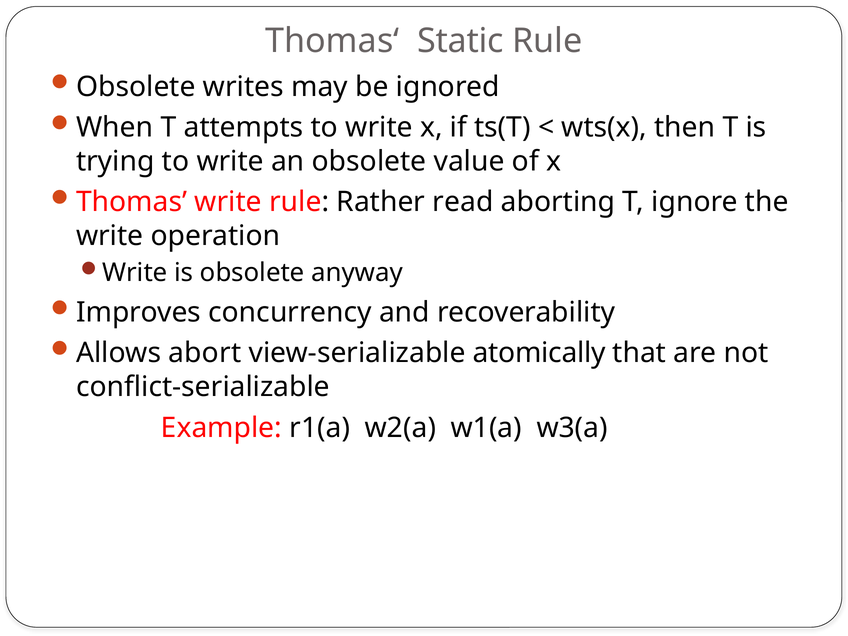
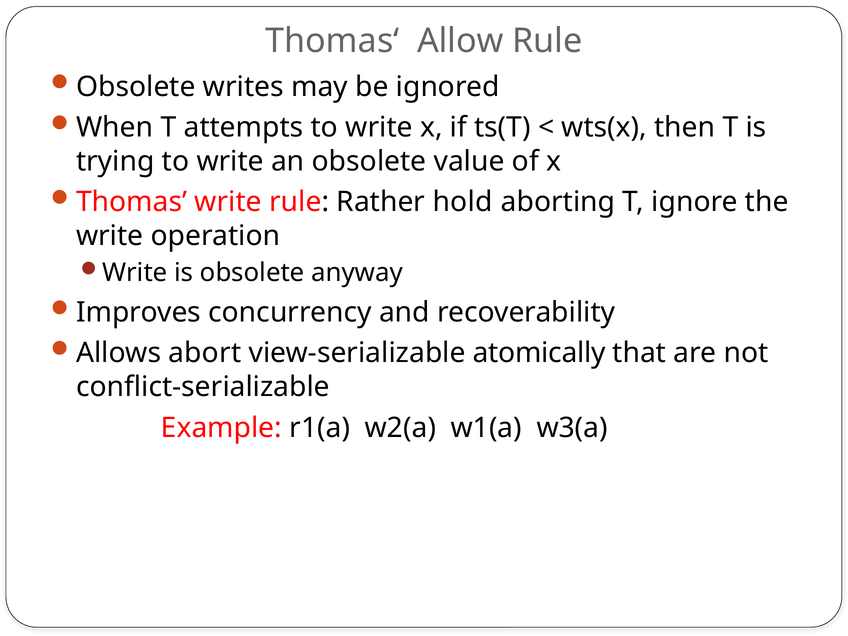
Static: Static -> Allow
read: read -> hold
